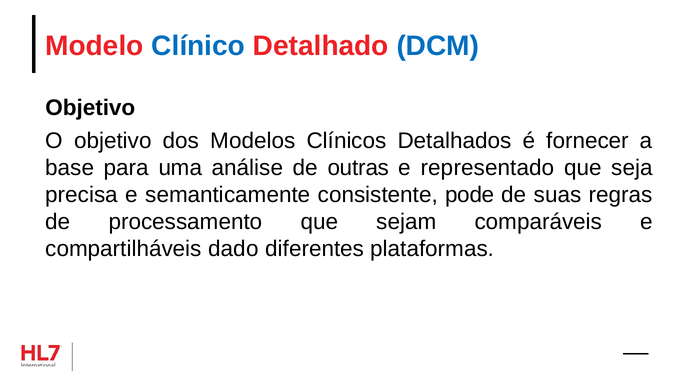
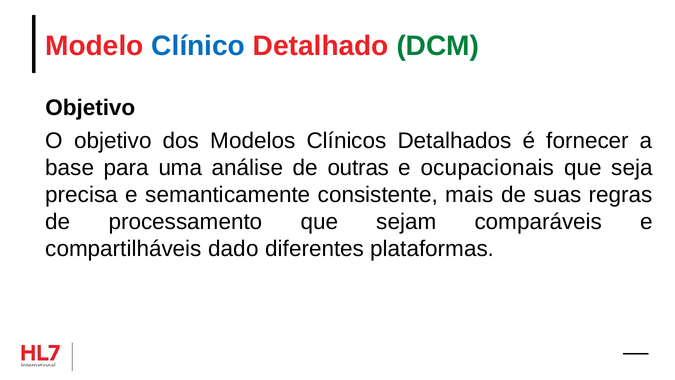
DCM colour: blue -> green
representado: representado -> ocupacionais
pode: pode -> mais
